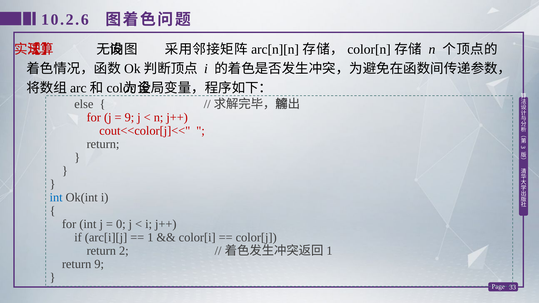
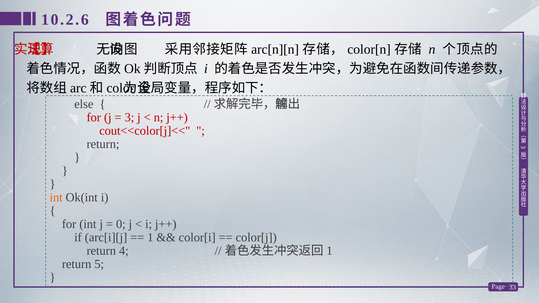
9 at (129, 118): 9 -> 3
int at (56, 198) colour: blue -> orange
2: 2 -> 4
return 9: 9 -> 5
